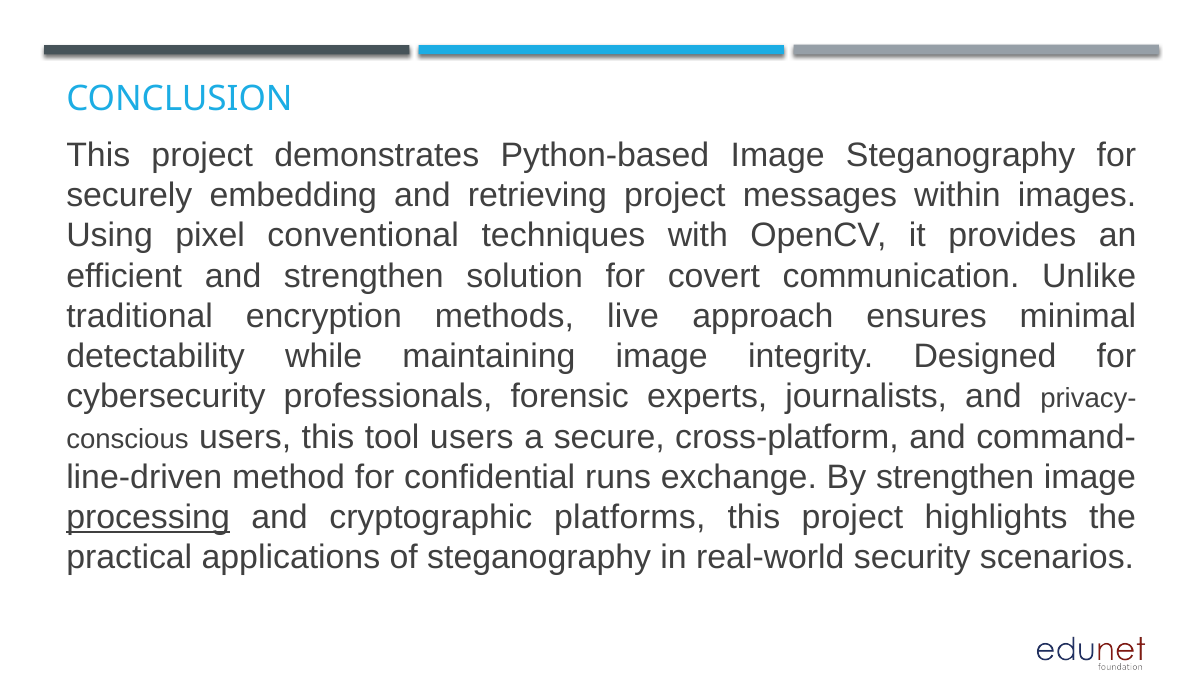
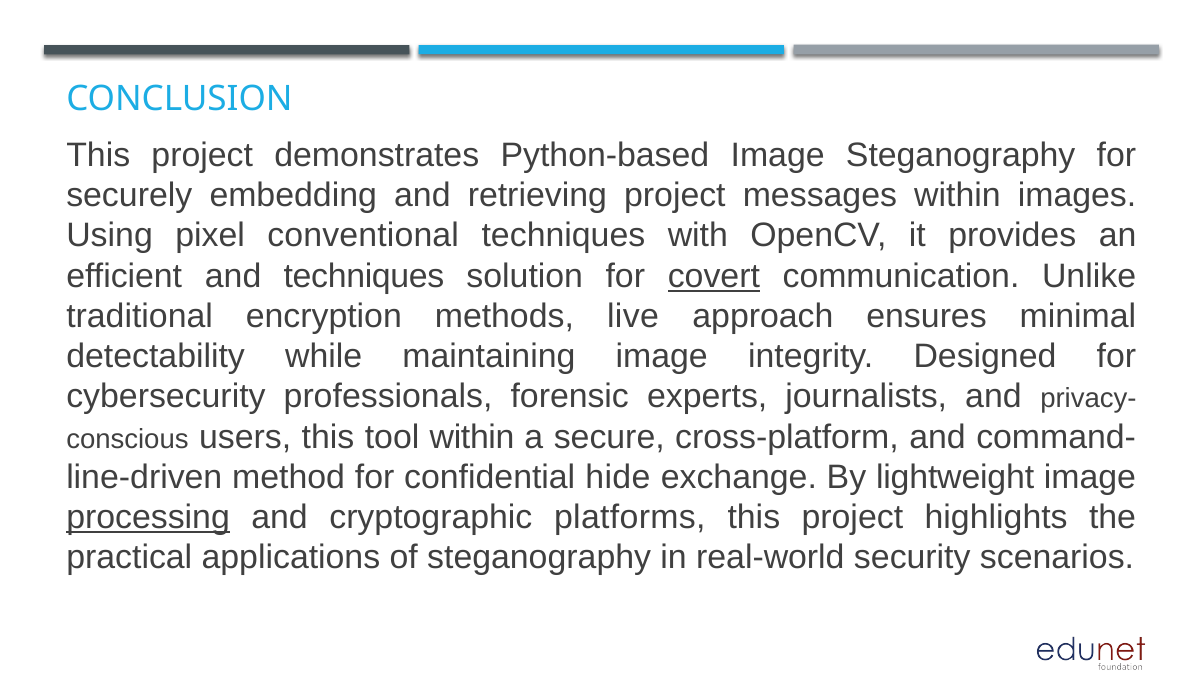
and strengthen: strengthen -> techniques
covert underline: none -> present
tool users: users -> within
runs: runs -> hide
By strengthen: strengthen -> lightweight
